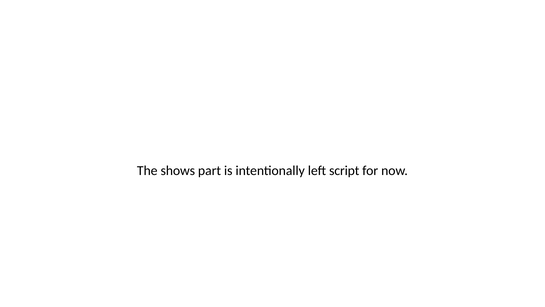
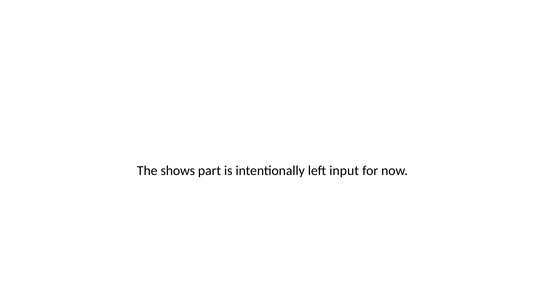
script: script -> input
